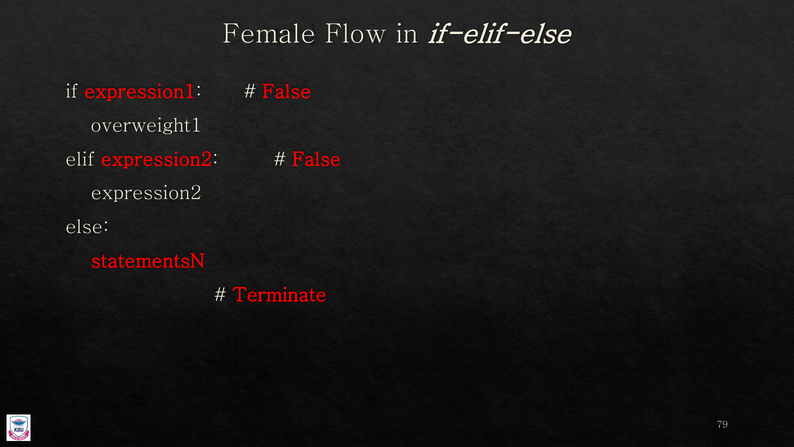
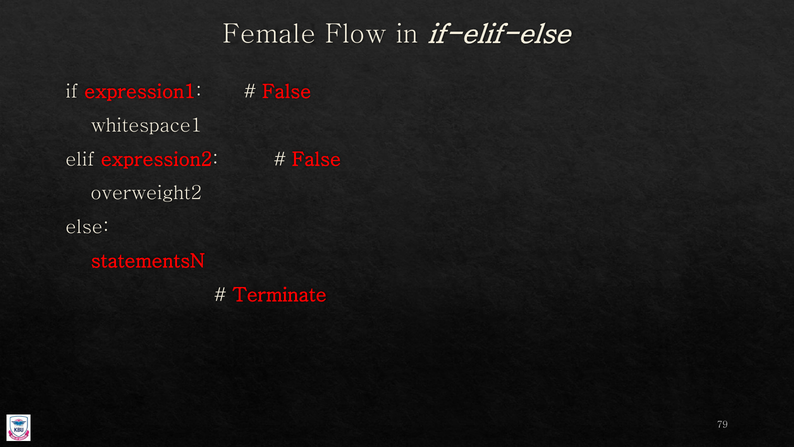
overweight1: overweight1 -> whitespace1
expression2 at (146, 193): expression2 -> overweight2
